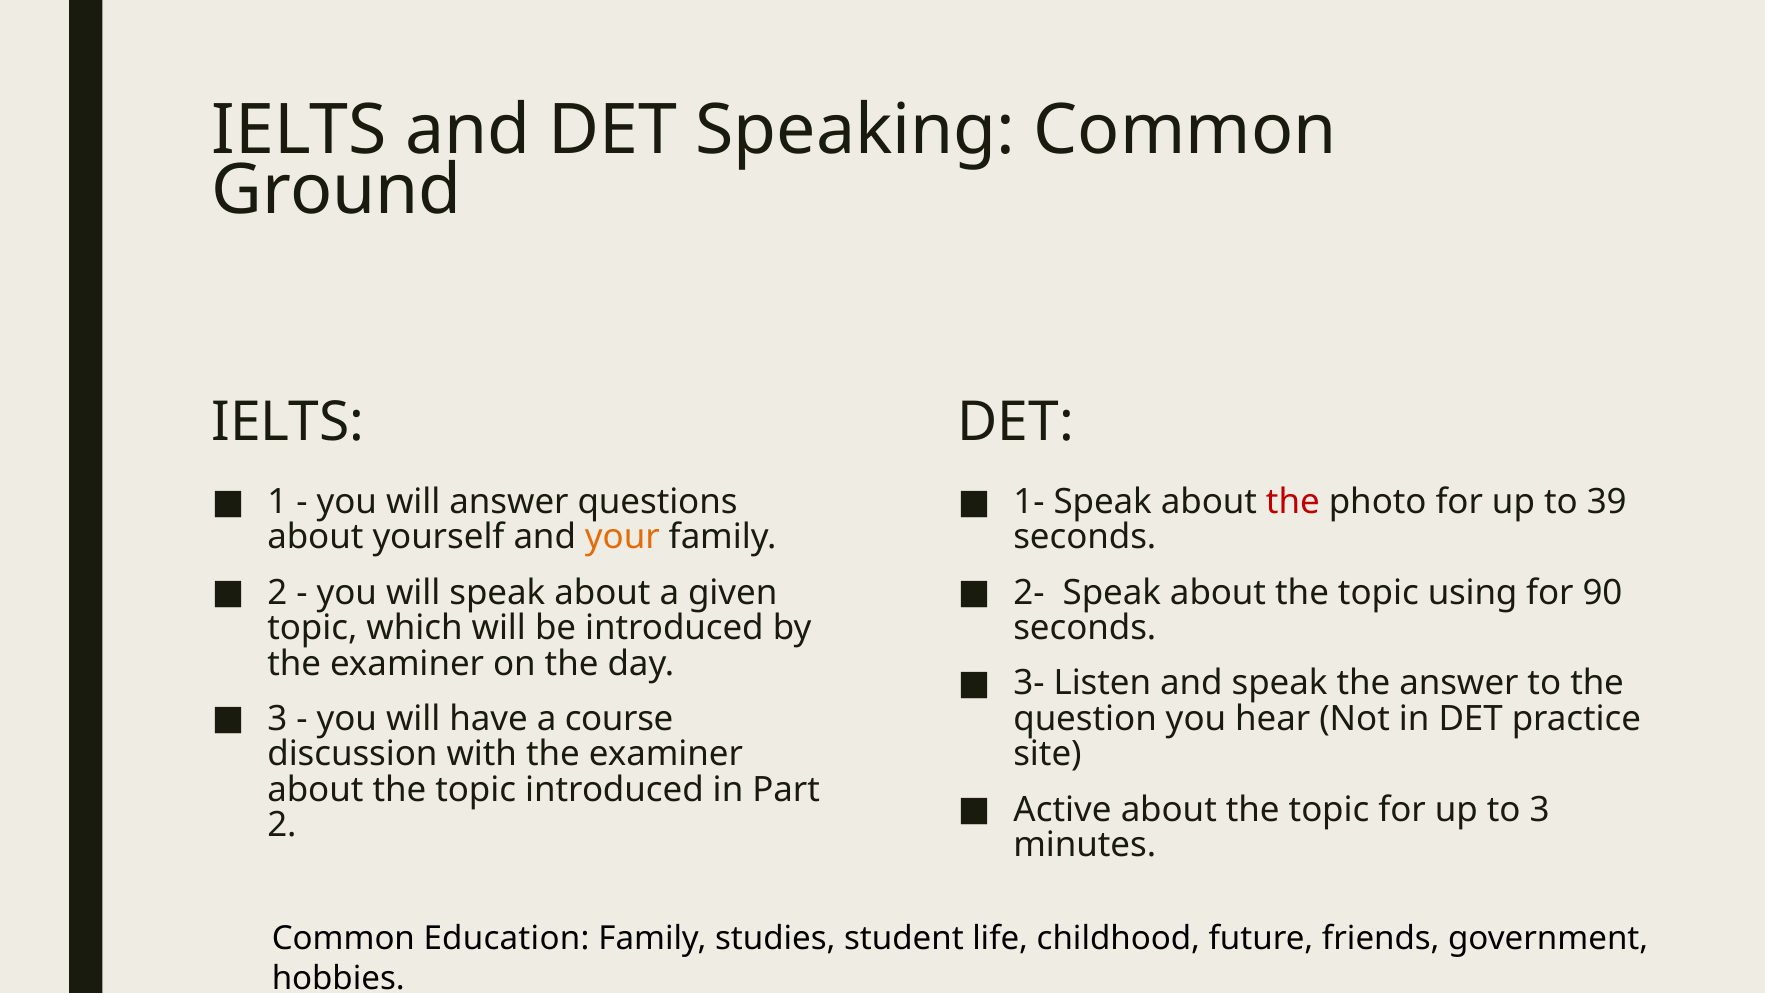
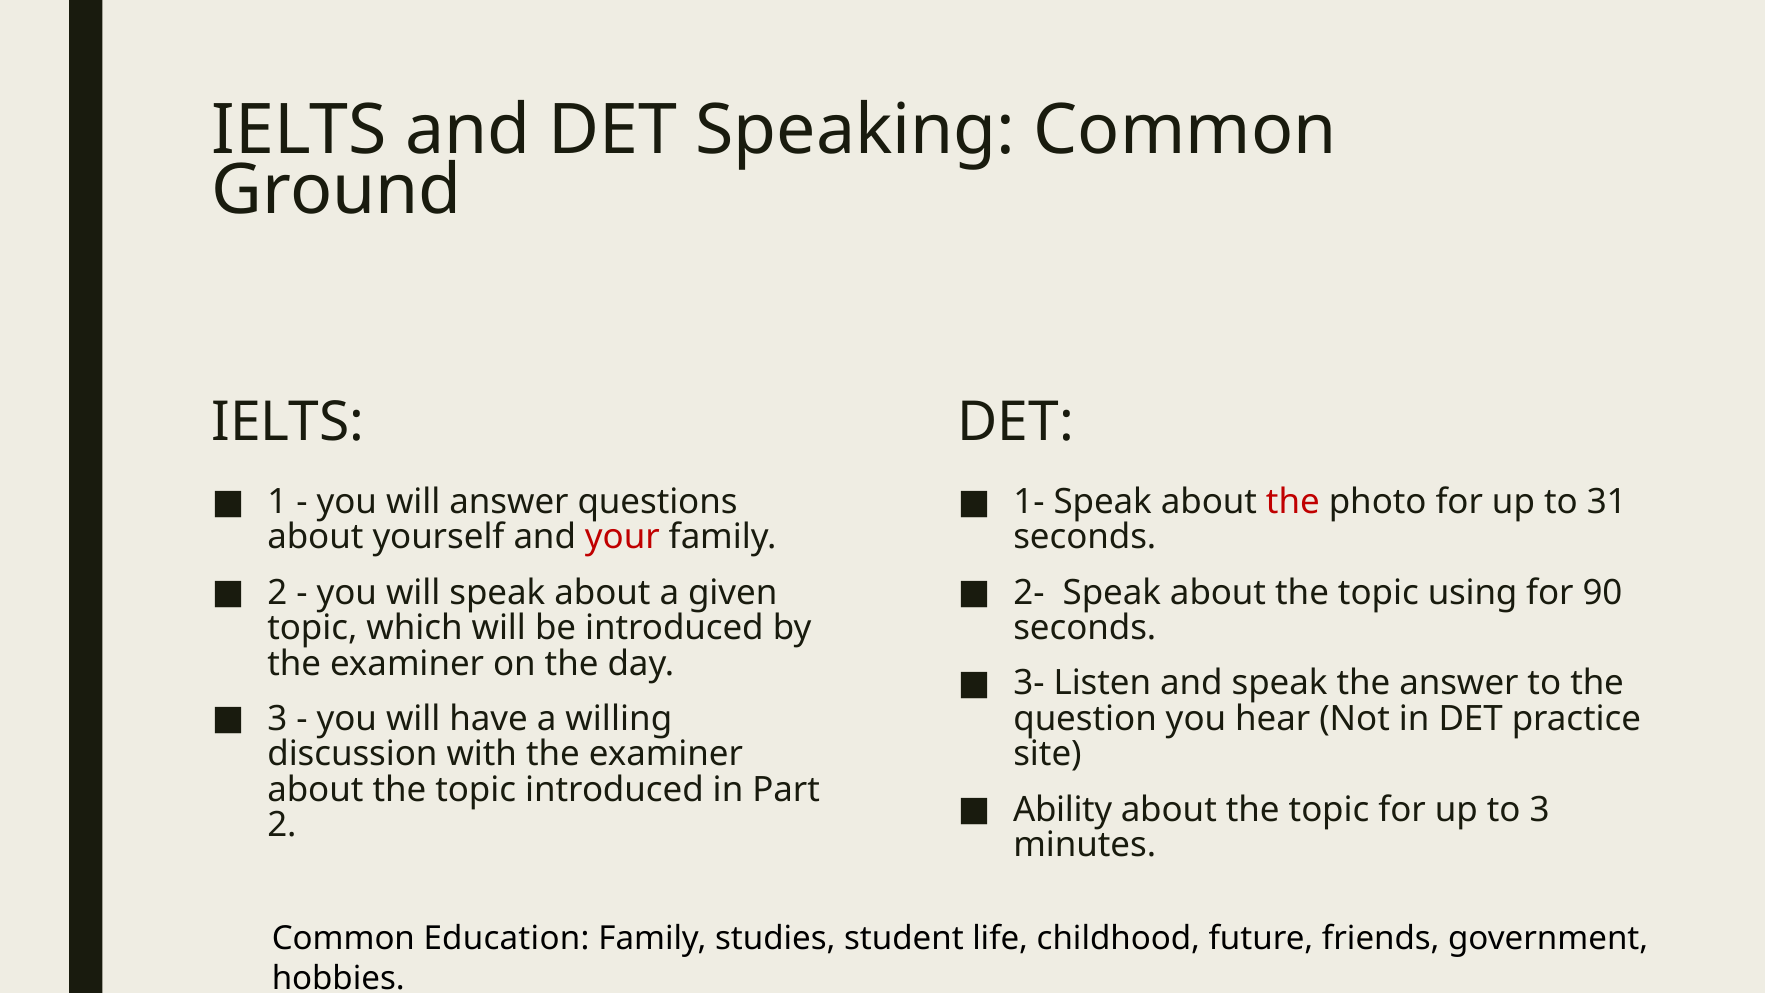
39: 39 -> 31
your colour: orange -> red
course: course -> willing
Active: Active -> Ability
